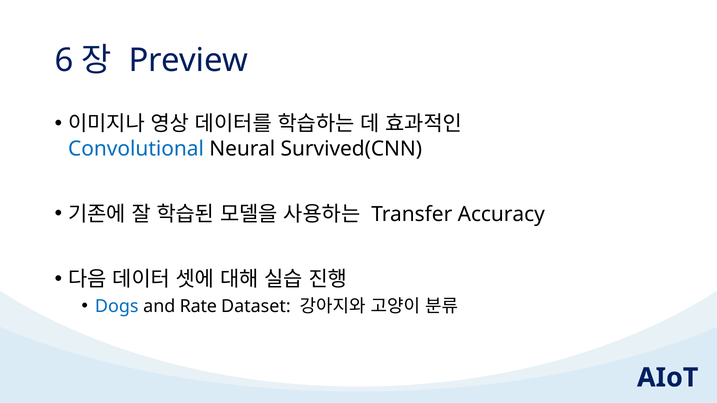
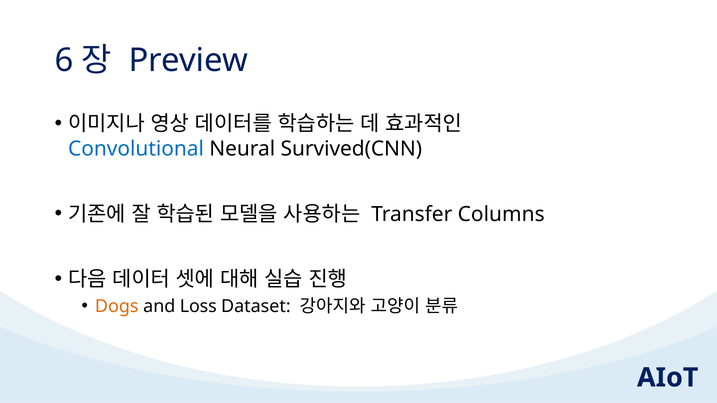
Accuracy: Accuracy -> Columns
Dogs colour: blue -> orange
Rate: Rate -> Loss
